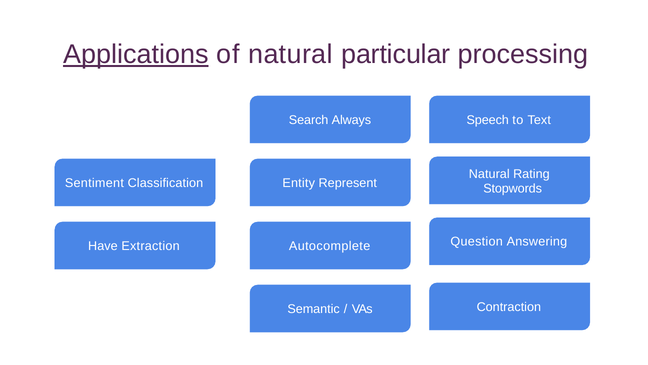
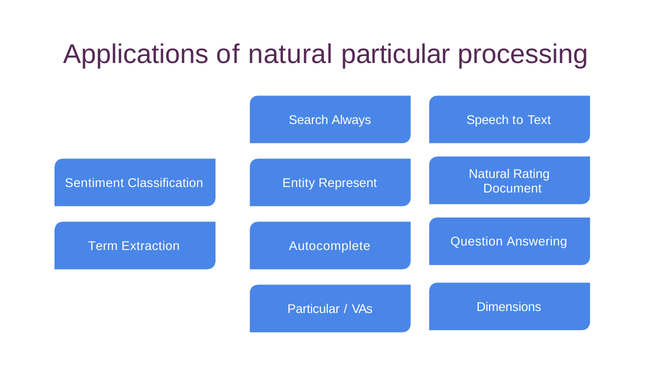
Applications underline: present -> none
Stopwords: Stopwords -> Document
Have: Have -> Term
Contraction: Contraction -> Dimensions
Semantic at (314, 309): Semantic -> Particular
